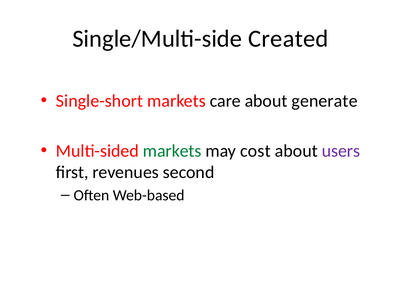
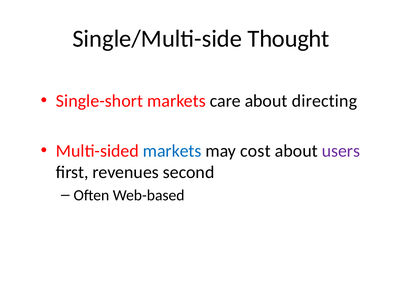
Created: Created -> Thought
generate: generate -> directing
markets at (172, 151) colour: green -> blue
